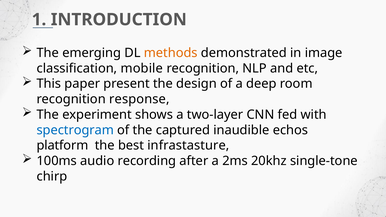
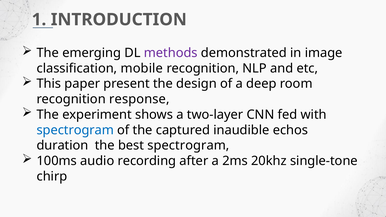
methods colour: orange -> purple
platform: platform -> duration
best infrastasture: infrastasture -> spectrogram
